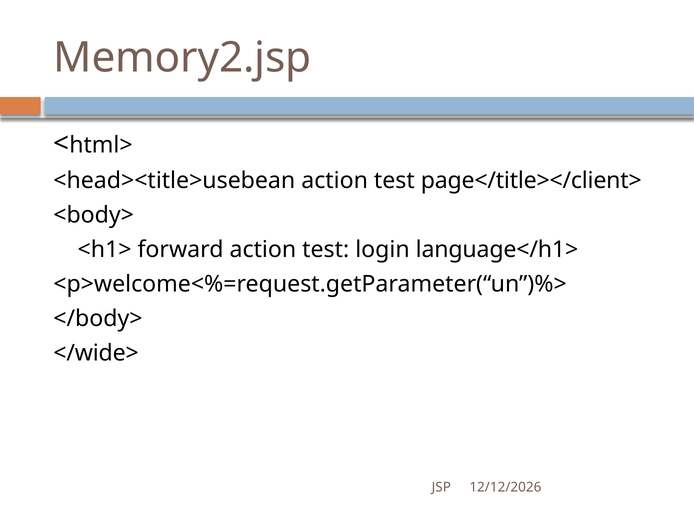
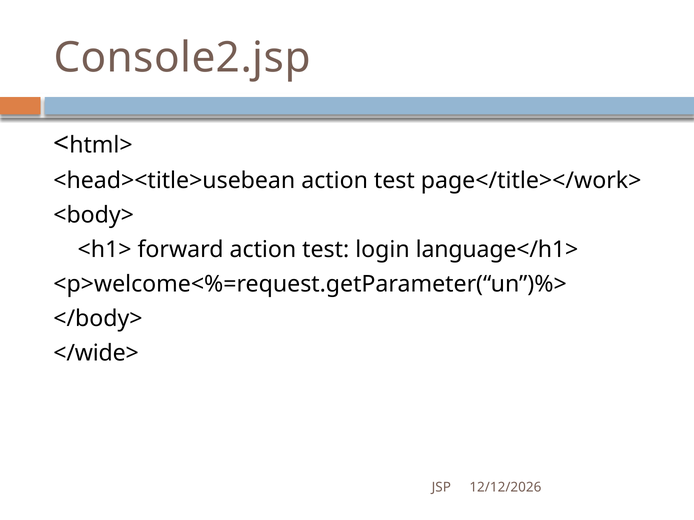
Memory2.jsp: Memory2.jsp -> Console2.jsp
page</title></client>: page</title></client> -> page</title></work>
